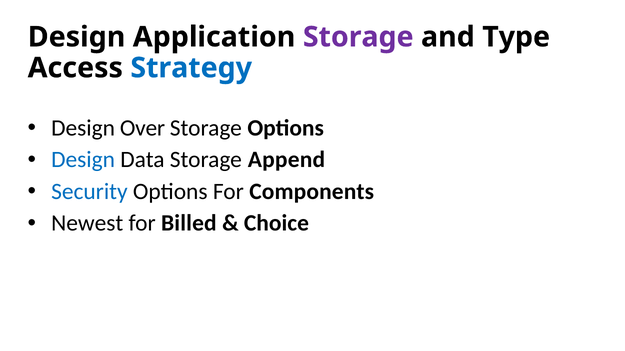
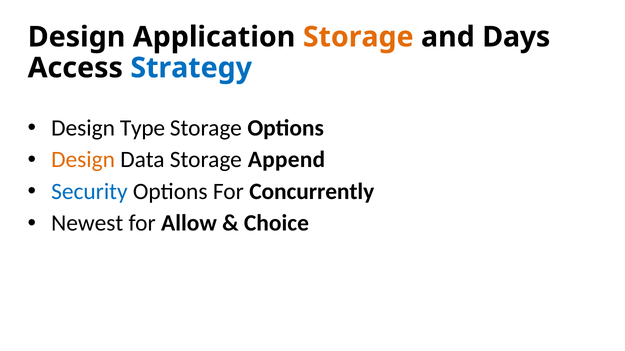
Storage at (358, 37) colour: purple -> orange
Type: Type -> Days
Over: Over -> Type
Design at (83, 160) colour: blue -> orange
Components: Components -> Concurrently
Billed: Billed -> Allow
